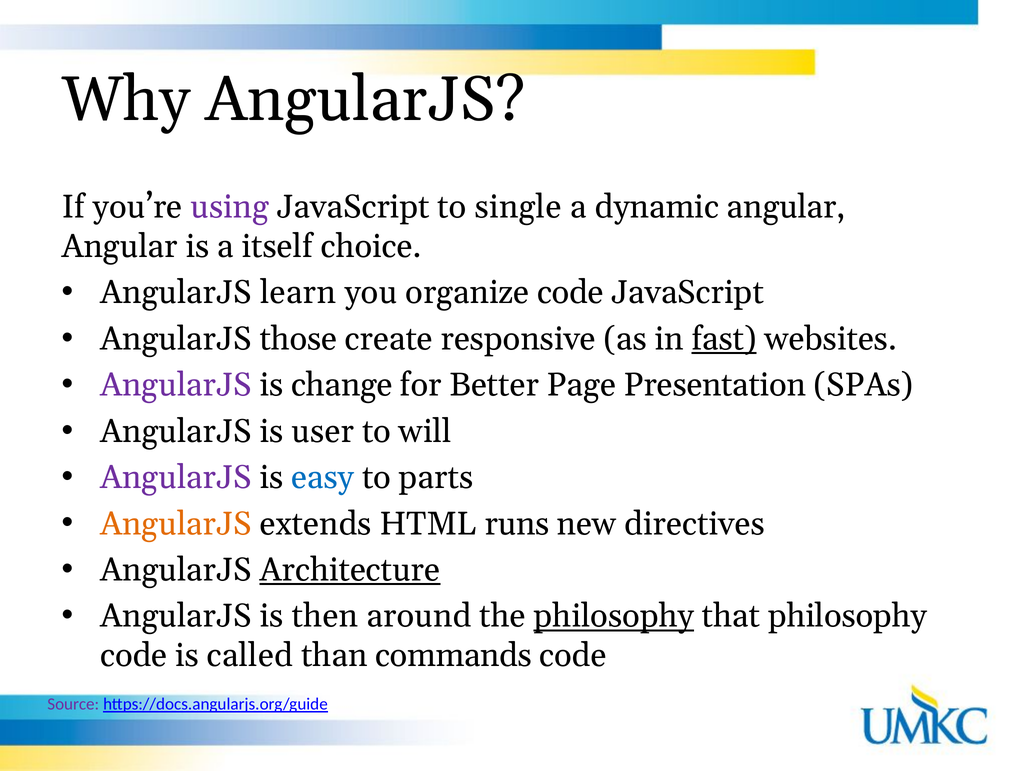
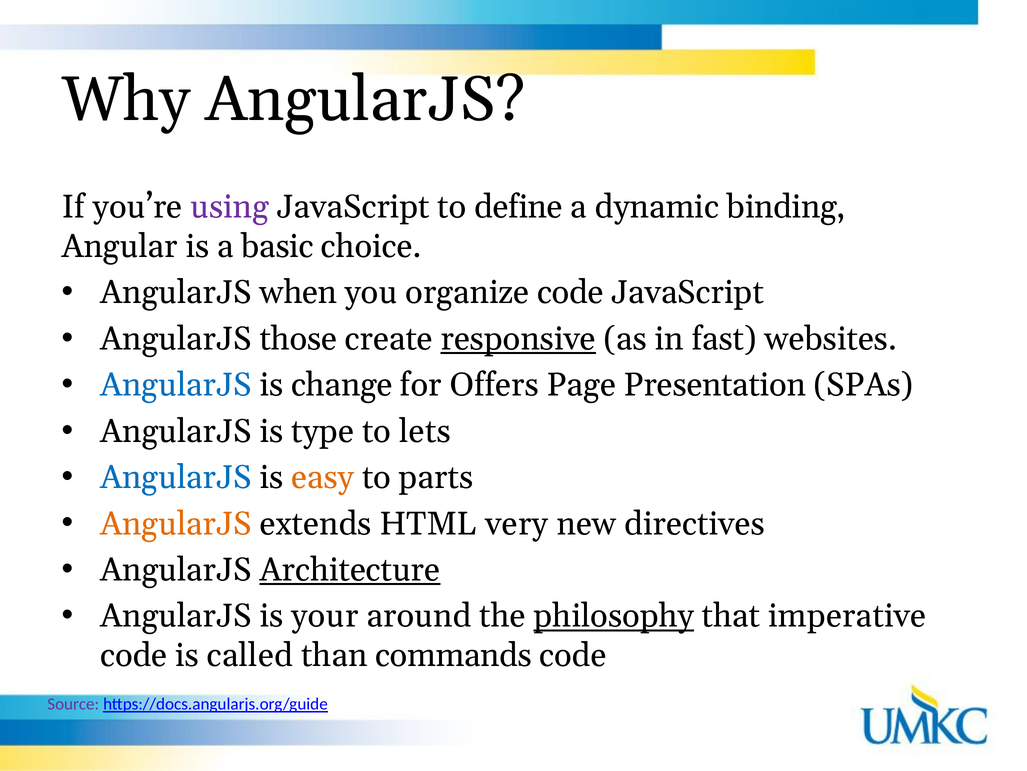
single: single -> define
dynamic angular: angular -> binding
itself: itself -> basic
learn: learn -> when
responsive underline: none -> present
fast underline: present -> none
AngularJS at (176, 385) colour: purple -> blue
Better: Better -> Offers
user: user -> type
will: will -> lets
AngularJS at (176, 477) colour: purple -> blue
easy colour: blue -> orange
runs: runs -> very
then: then -> your
that philosophy: philosophy -> imperative
